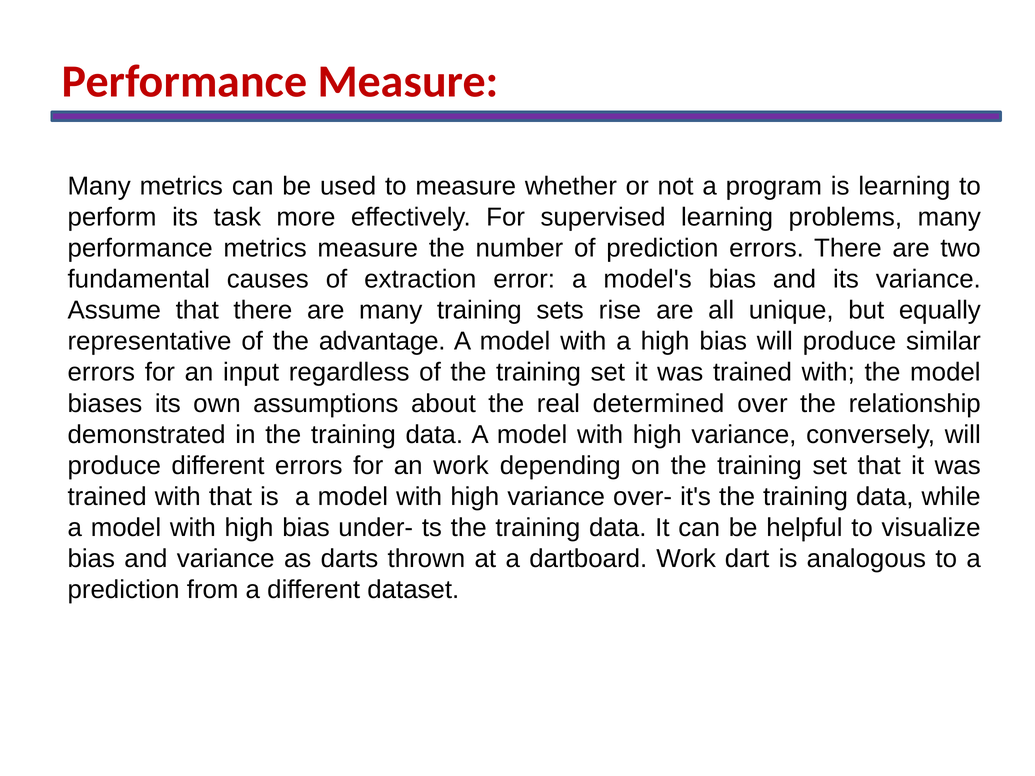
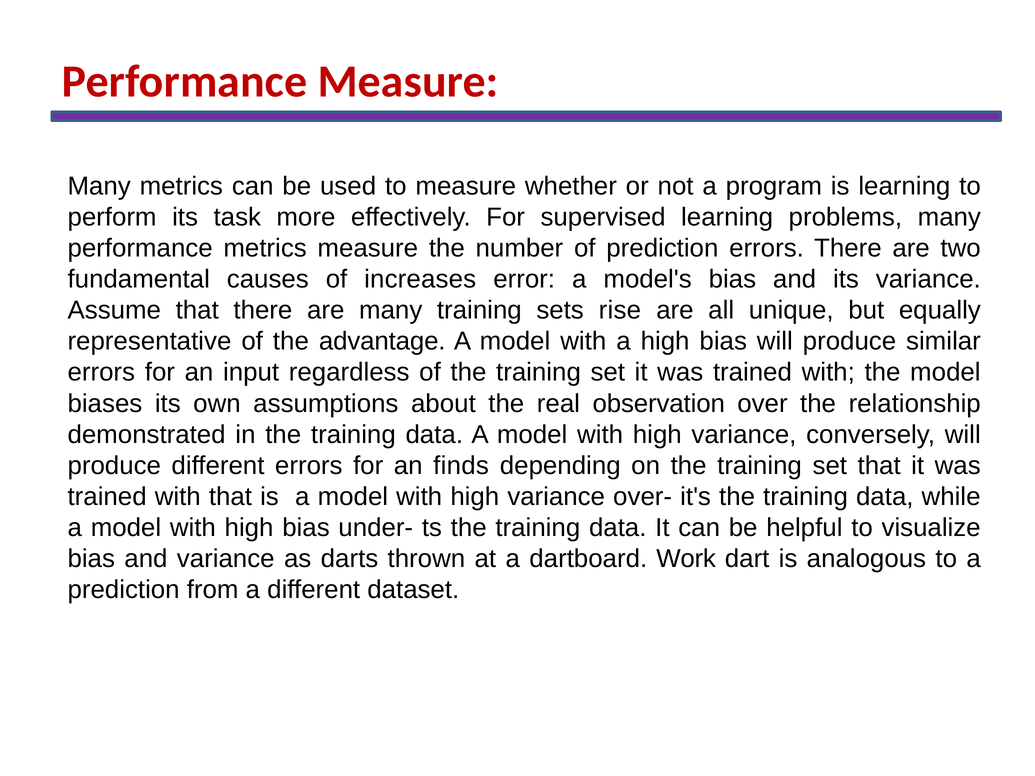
extraction: extraction -> increases
determined: determined -> observation
an work: work -> finds
